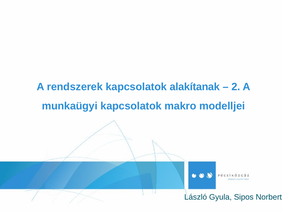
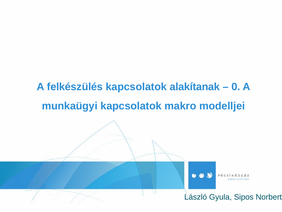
rendszerek: rendszerek -> felkészülés
2: 2 -> 0
